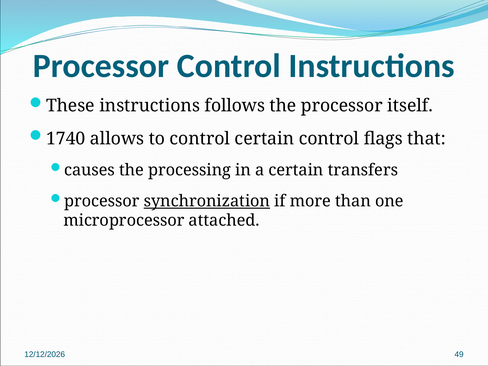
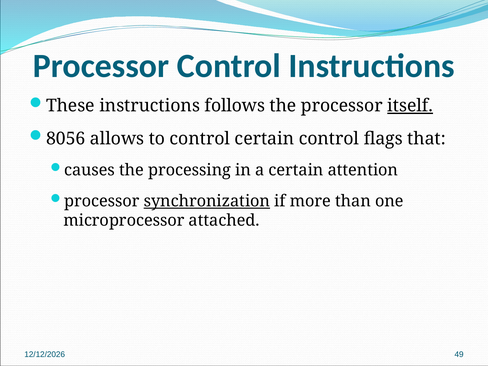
itself underline: none -> present
1740: 1740 -> 8056
transfers: transfers -> attention
